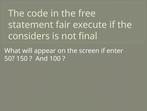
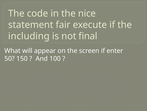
free: free -> nice
considers: considers -> including
